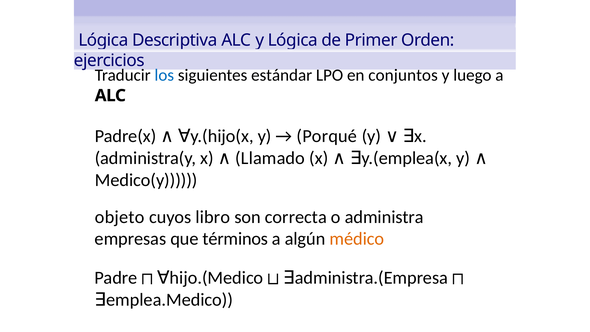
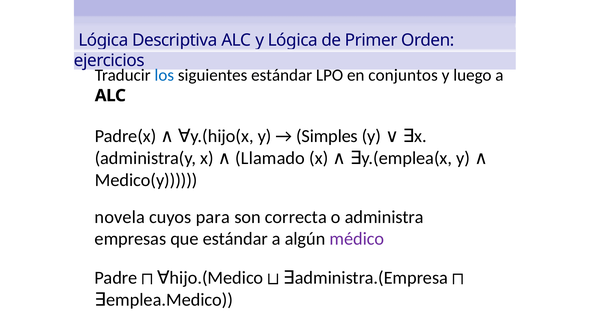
Porqué: Porqué -> Simples
objeto: objeto -> novela
libro: libro -> para
que términos: términos -> estándar
médico colour: orange -> purple
